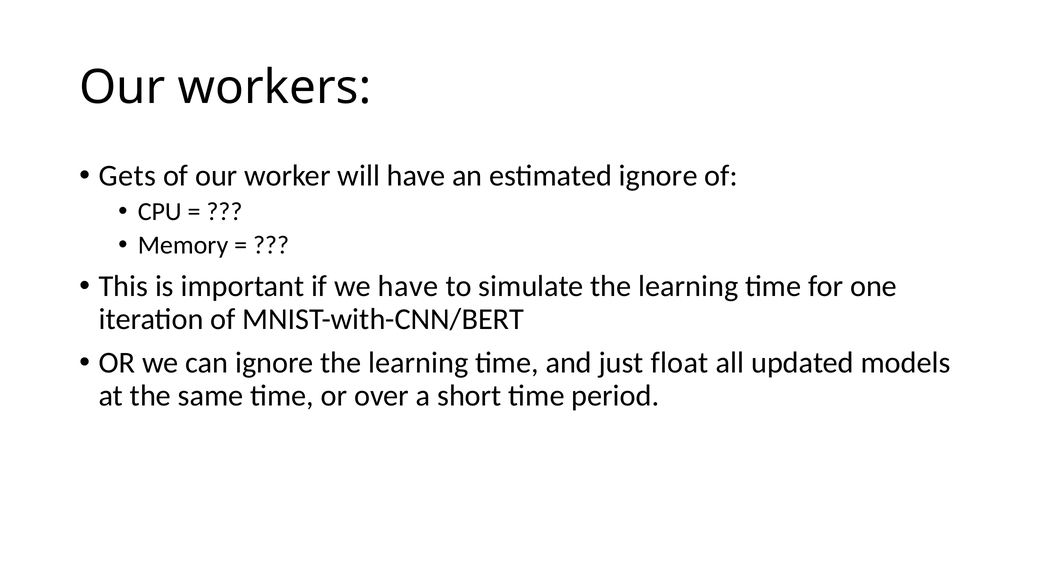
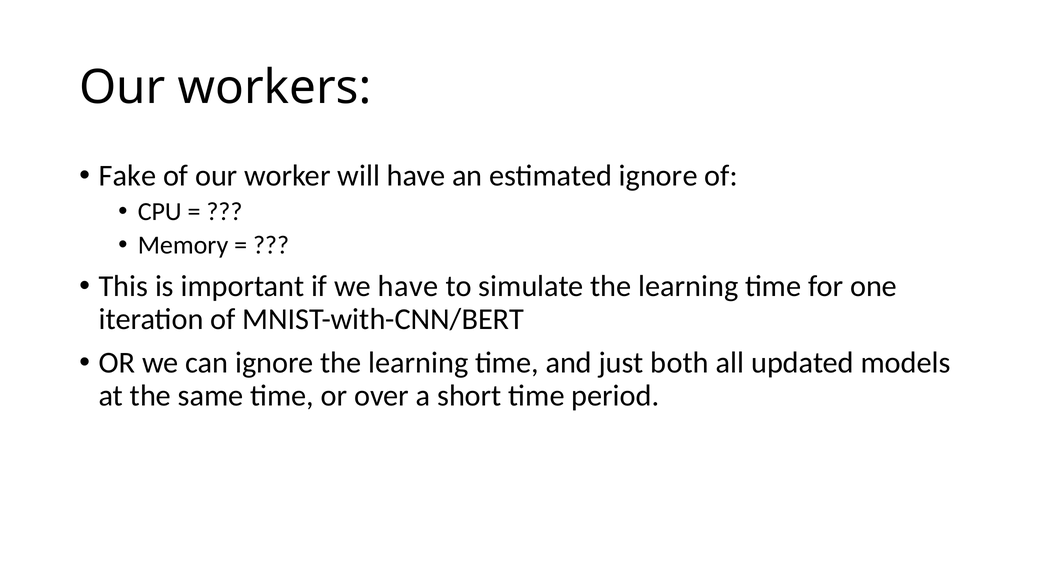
Gets: Gets -> Fake
float: float -> both
